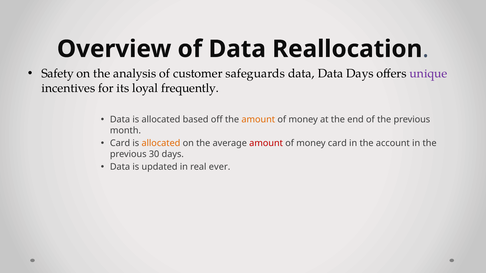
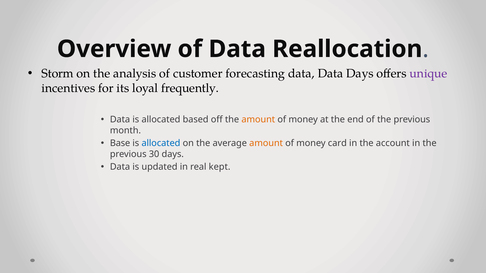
Safety: Safety -> Storm
safeguards: safeguards -> forecasting
Card at (120, 143): Card -> Base
allocated at (161, 143) colour: orange -> blue
amount at (266, 143) colour: red -> orange
ever: ever -> kept
